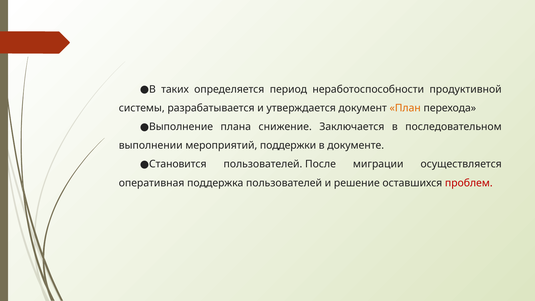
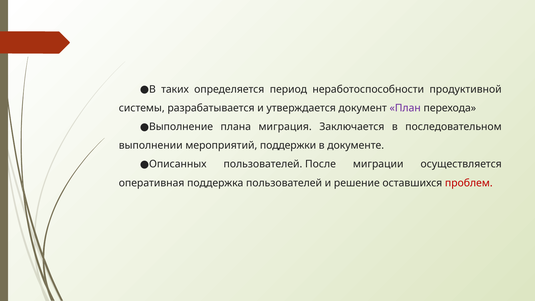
План colour: orange -> purple
снижение: снижение -> миграция
Становится: Становится -> Описанных
